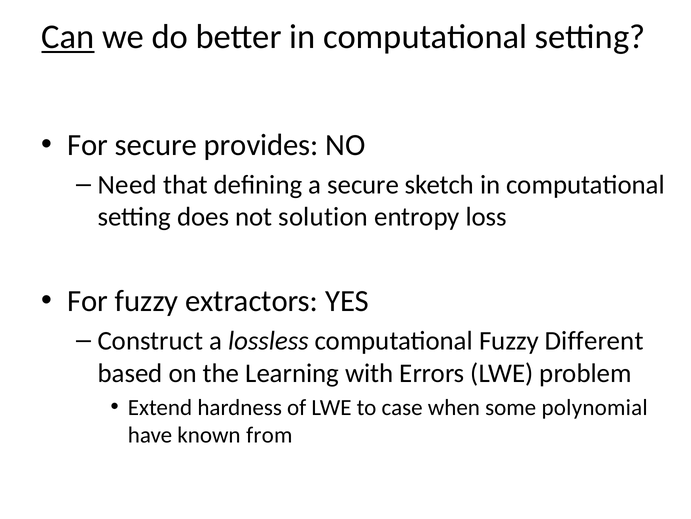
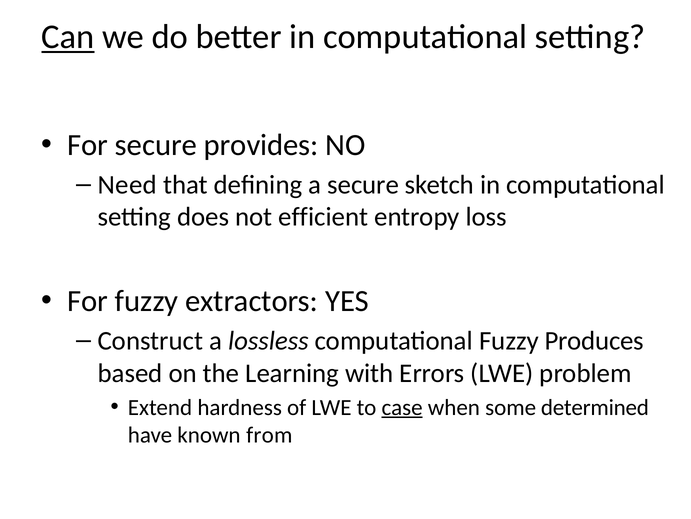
solution: solution -> efficient
Different: Different -> Produces
case underline: none -> present
polynomial: polynomial -> determined
